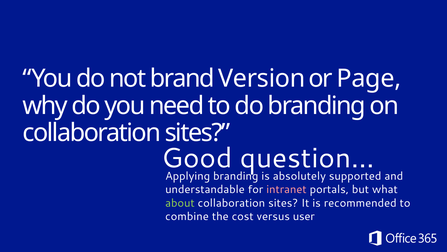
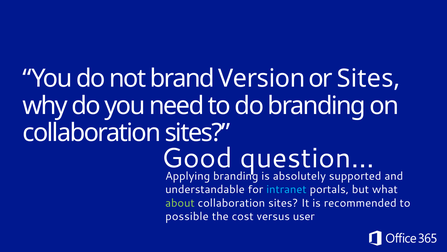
or Page: Page -> Sites
intranet colour: pink -> light blue
combine: combine -> possible
